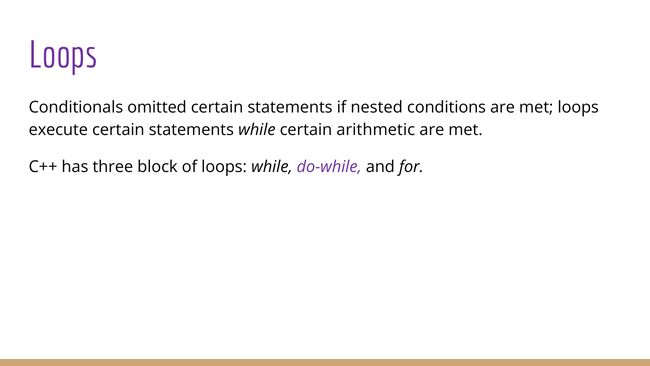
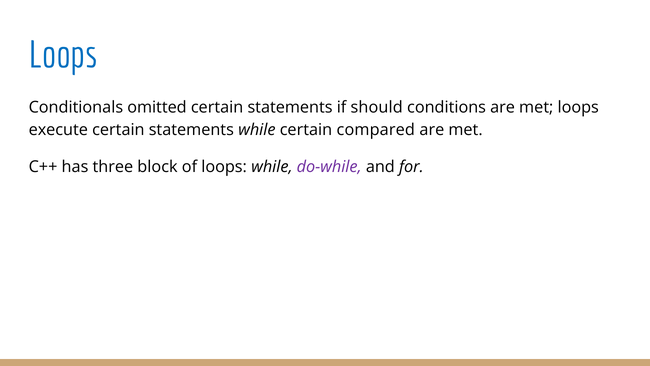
Loops at (63, 55) colour: purple -> blue
nested: nested -> should
arithmetic: arithmetic -> compared
